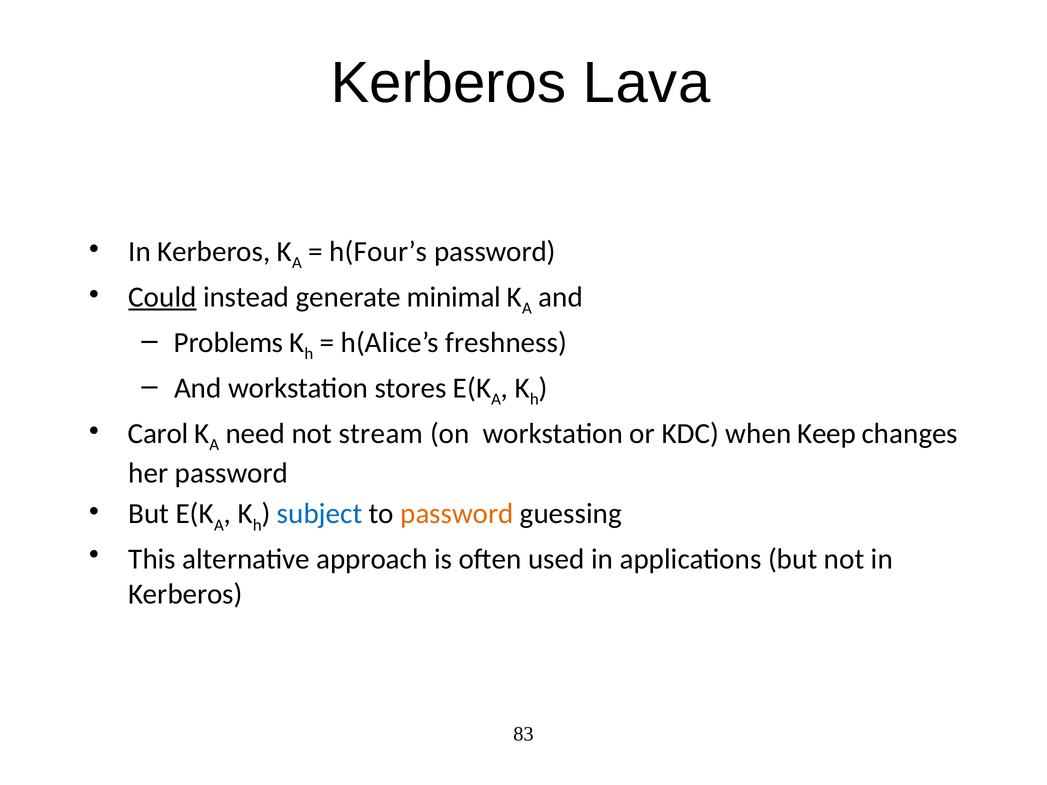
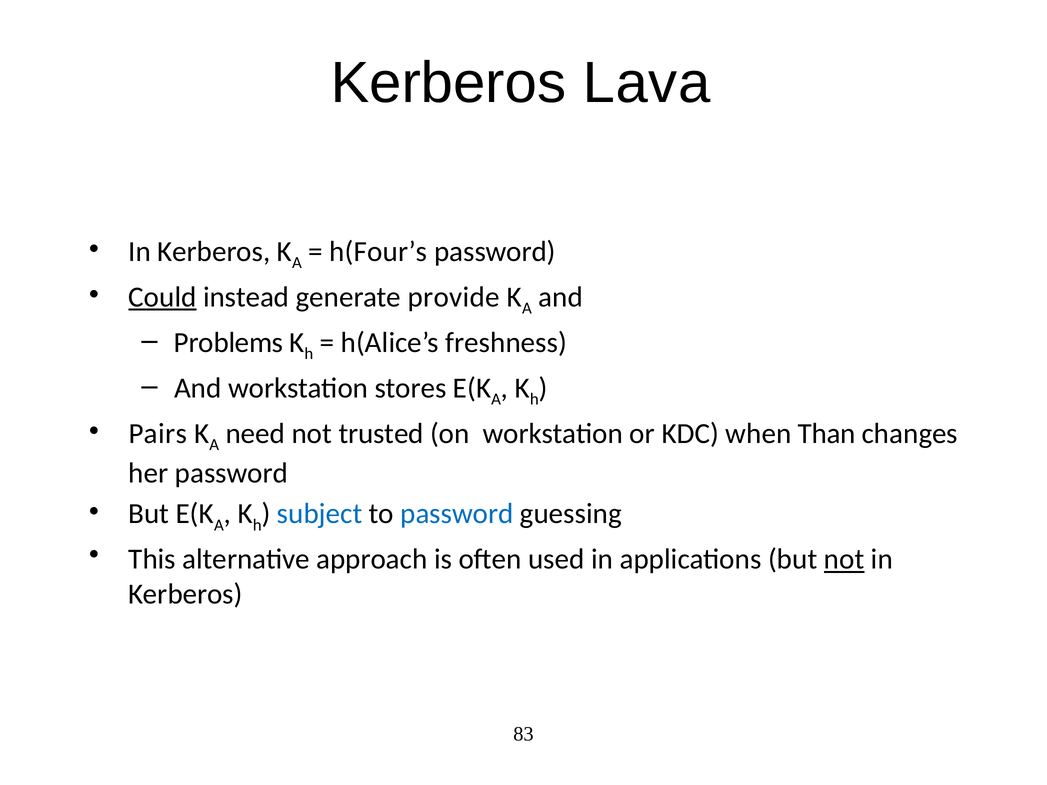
minimal: minimal -> provide
Carol: Carol -> Pairs
stream: stream -> trusted
Keep: Keep -> Than
password at (457, 514) colour: orange -> blue
not at (844, 560) underline: none -> present
